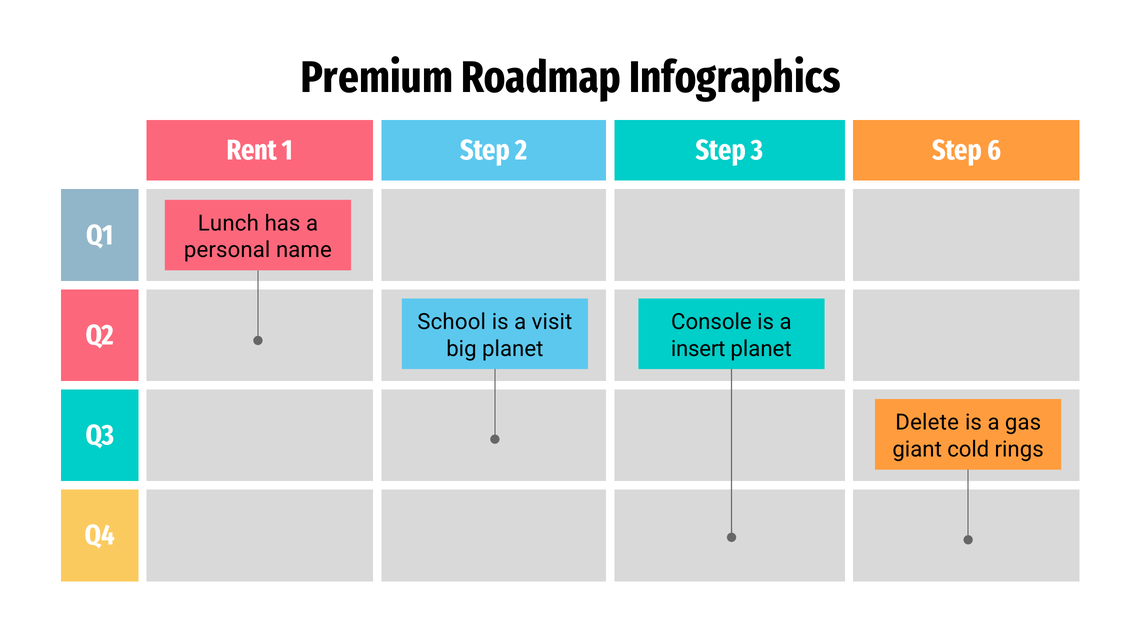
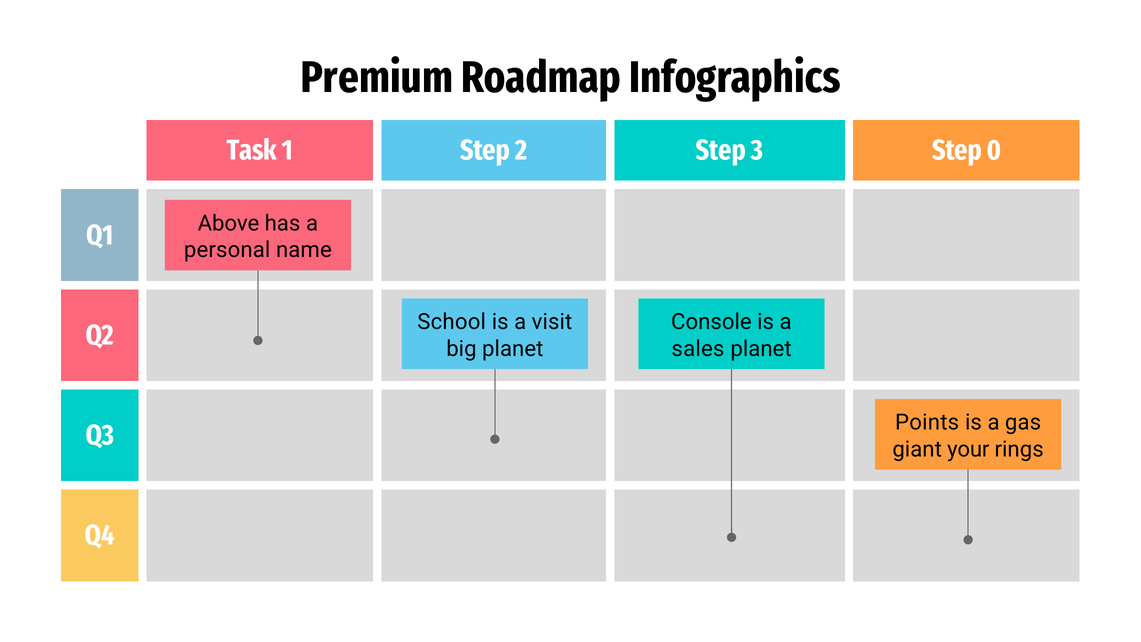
Rent: Rent -> Task
6: 6 -> 0
Lunch: Lunch -> Above
insert: insert -> sales
Delete: Delete -> Points
cold: cold -> your
